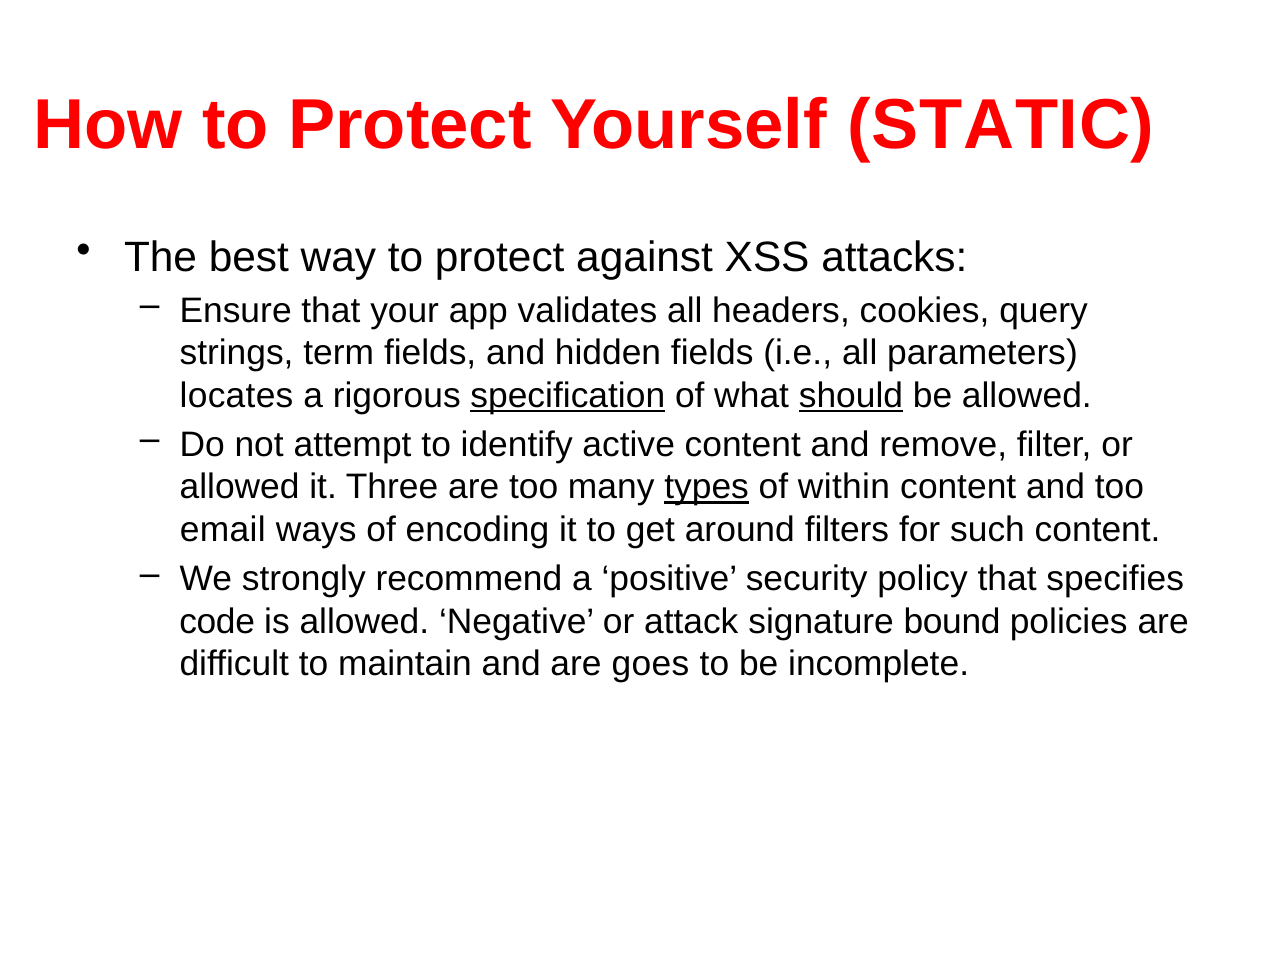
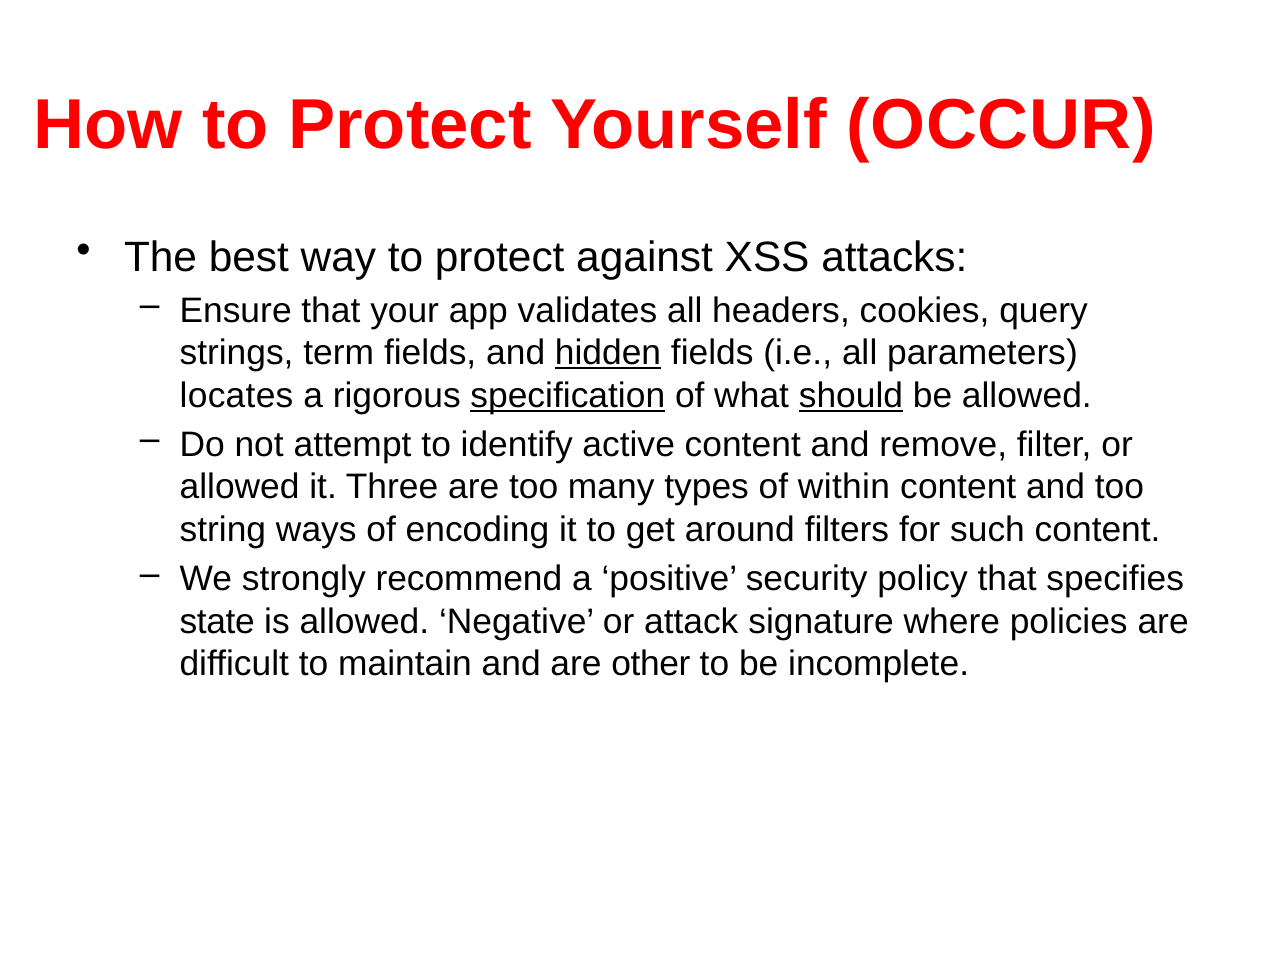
STATIC: STATIC -> OCCUR
hidden underline: none -> present
types underline: present -> none
email: email -> string
code: code -> state
bound: bound -> where
goes: goes -> other
